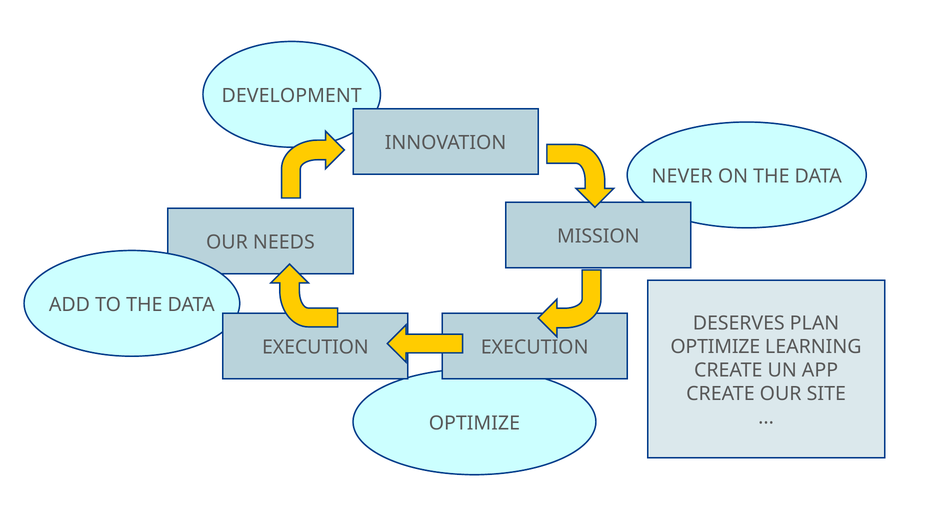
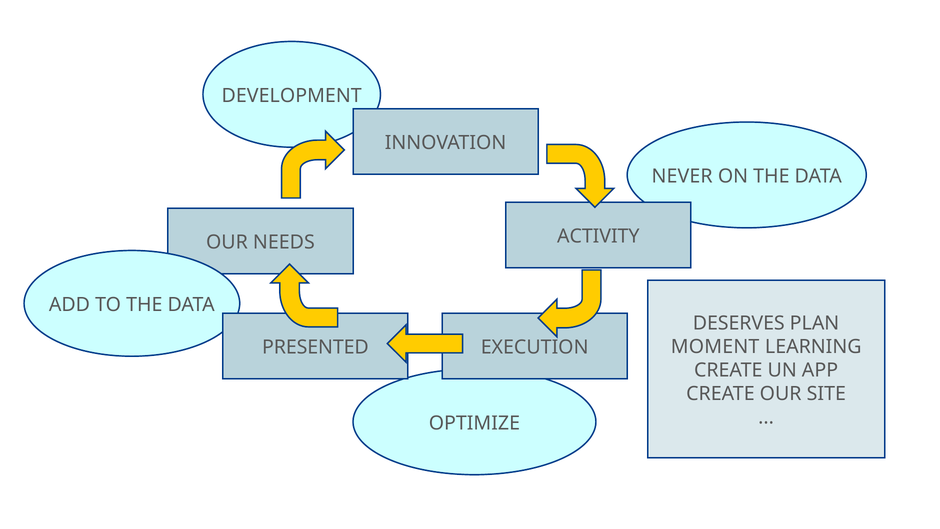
MISSION: MISSION -> ACTIVITY
OPTIMIZE at (715, 347): OPTIMIZE -> MOMENT
EXECUTION at (315, 347): EXECUTION -> PRESENTED
